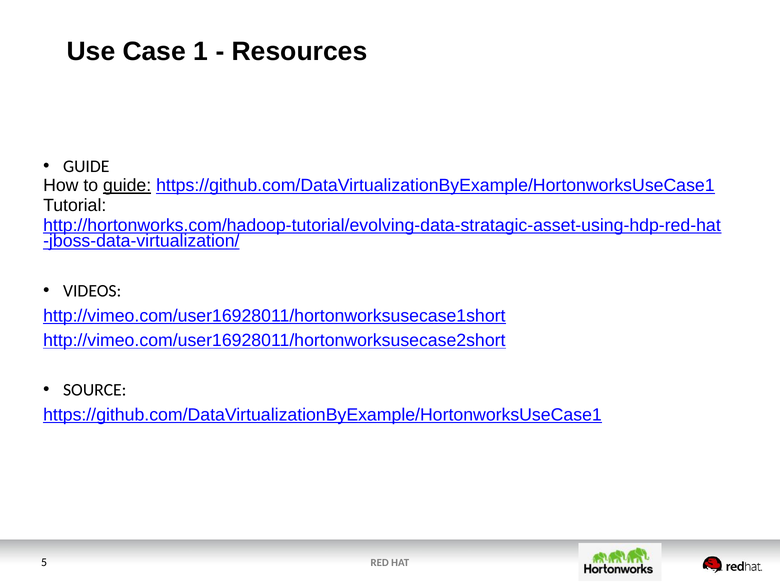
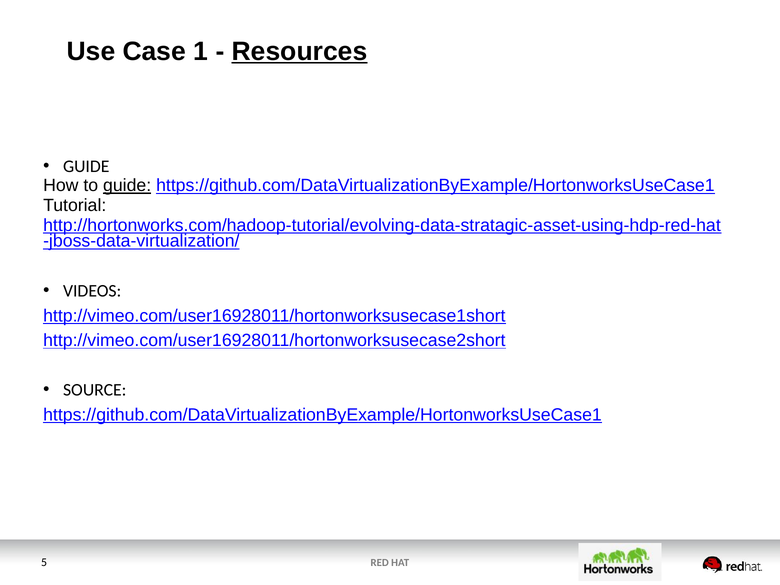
Resources underline: none -> present
